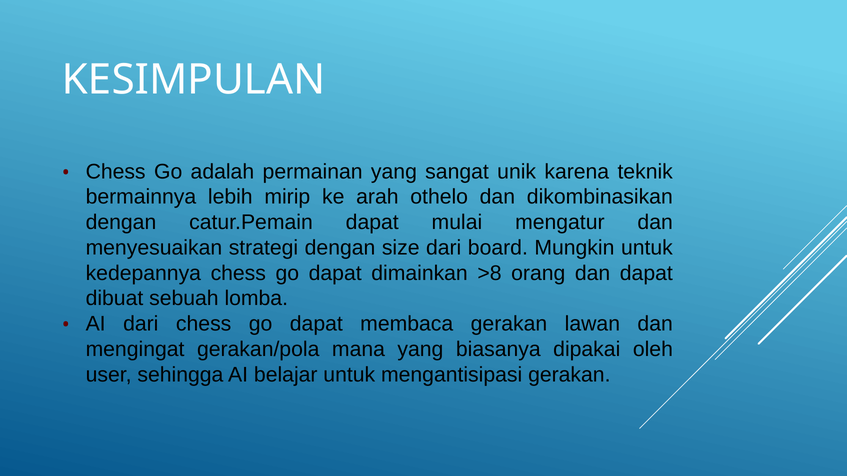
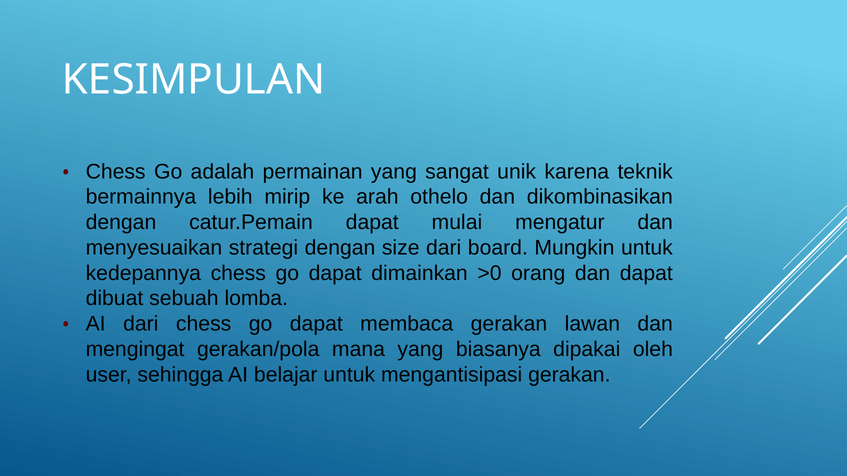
>8: >8 -> >0
